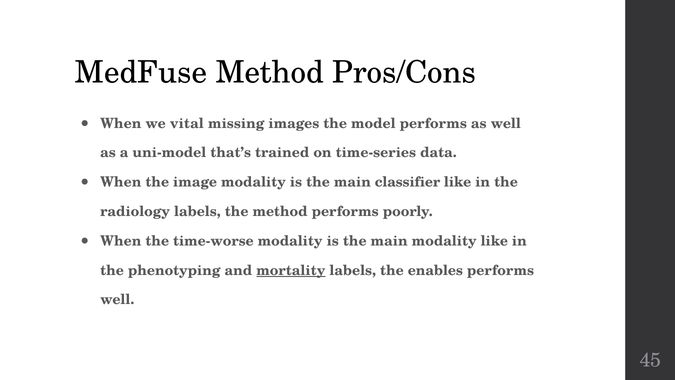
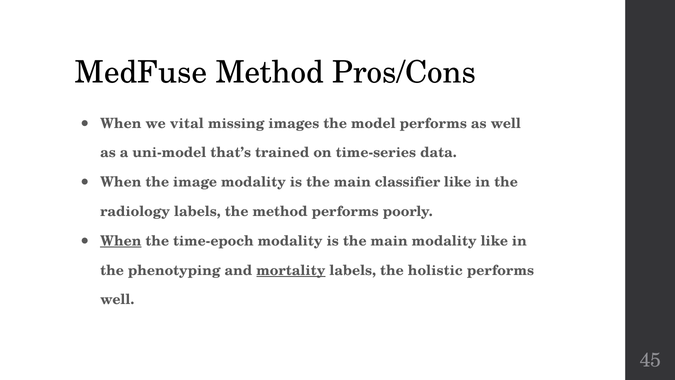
When at (121, 241) underline: none -> present
time-worse: time-worse -> time-epoch
enables: enables -> holistic
